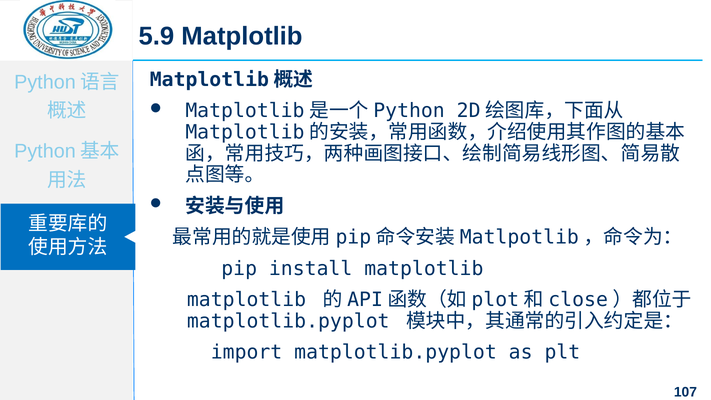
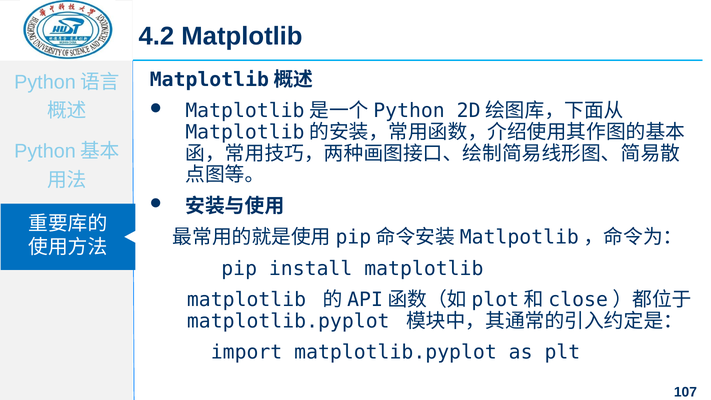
5.9: 5.9 -> 4.2
